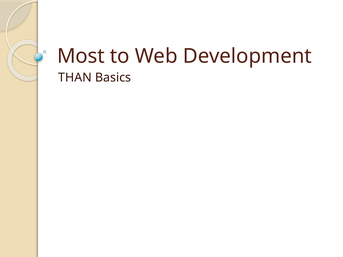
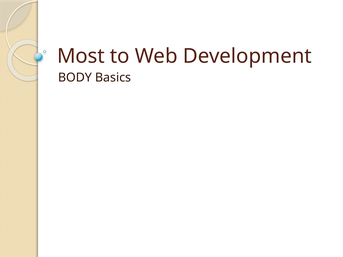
THAN: THAN -> BODY
